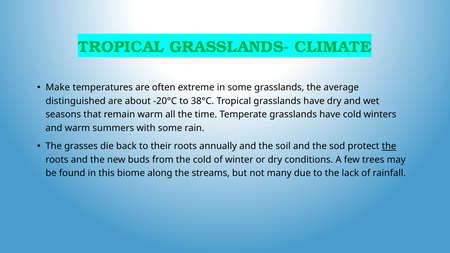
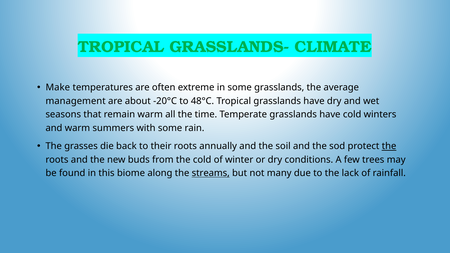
distinguished: distinguished -> management
38°C: 38°C -> 48°C
streams underline: none -> present
